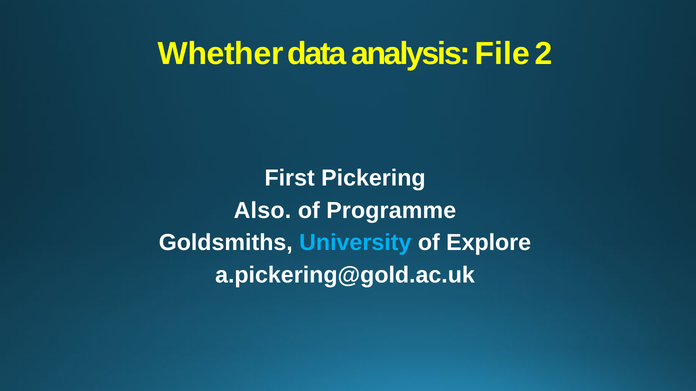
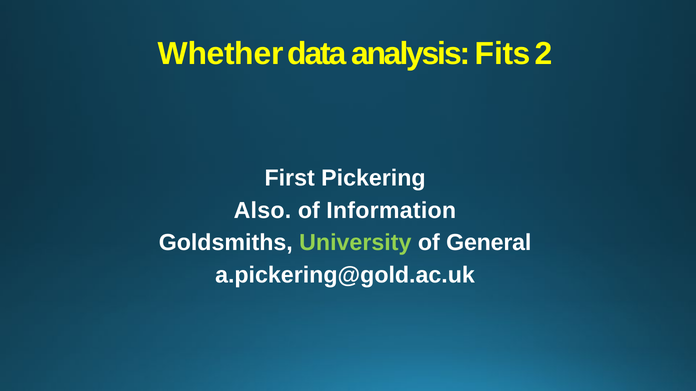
File: File -> Fits
Programme: Programme -> Information
University colour: light blue -> light green
Explore: Explore -> General
